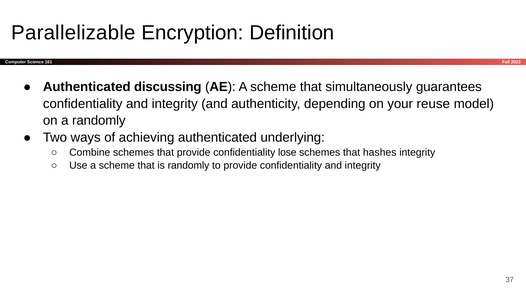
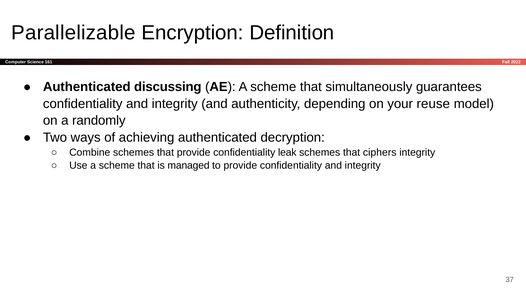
underlying: underlying -> decryption
lose: lose -> leak
hashes: hashes -> ciphers
is randomly: randomly -> managed
